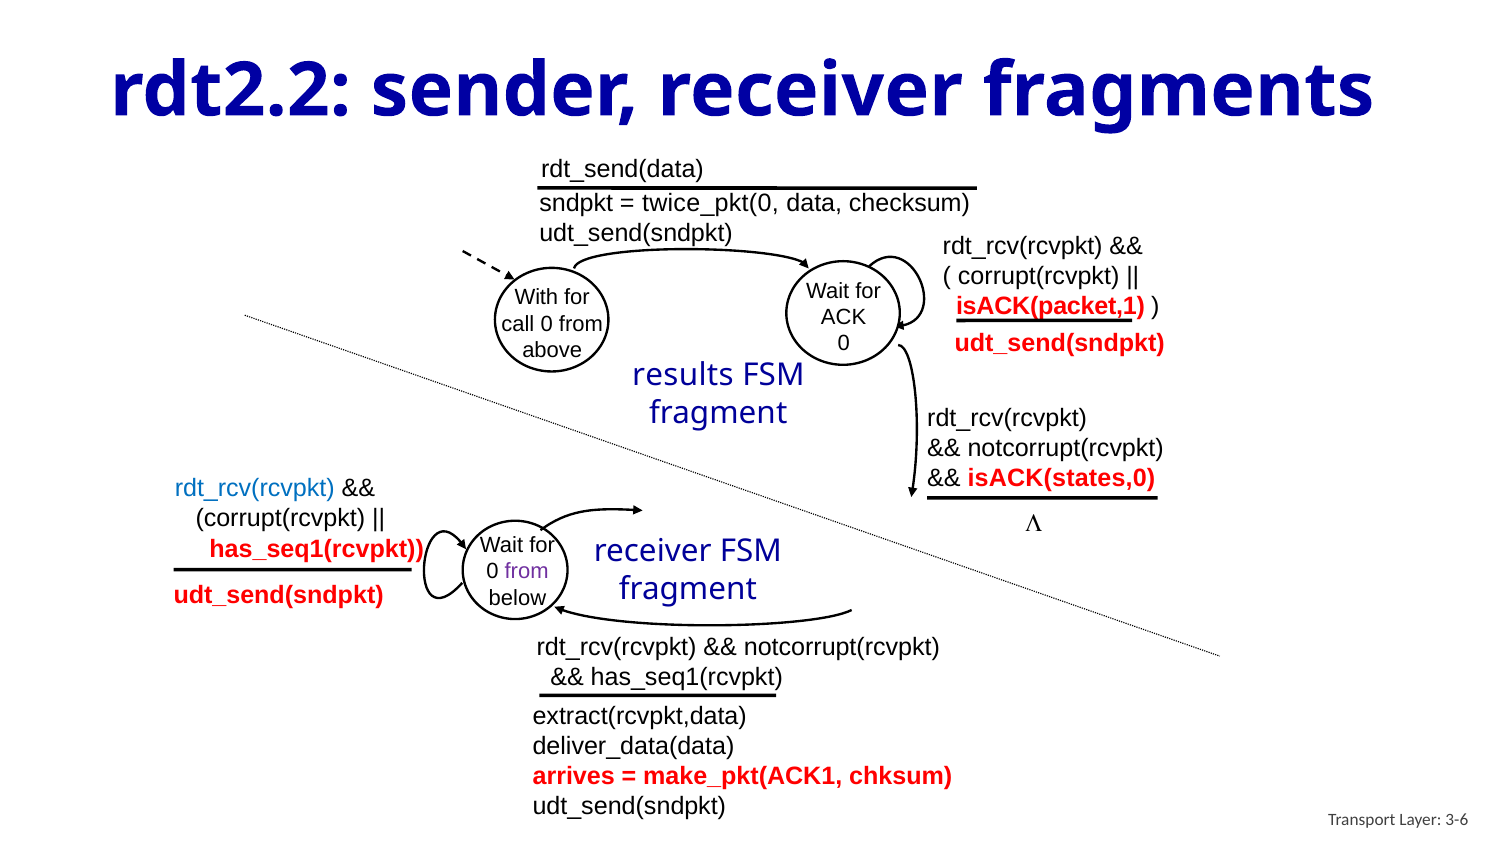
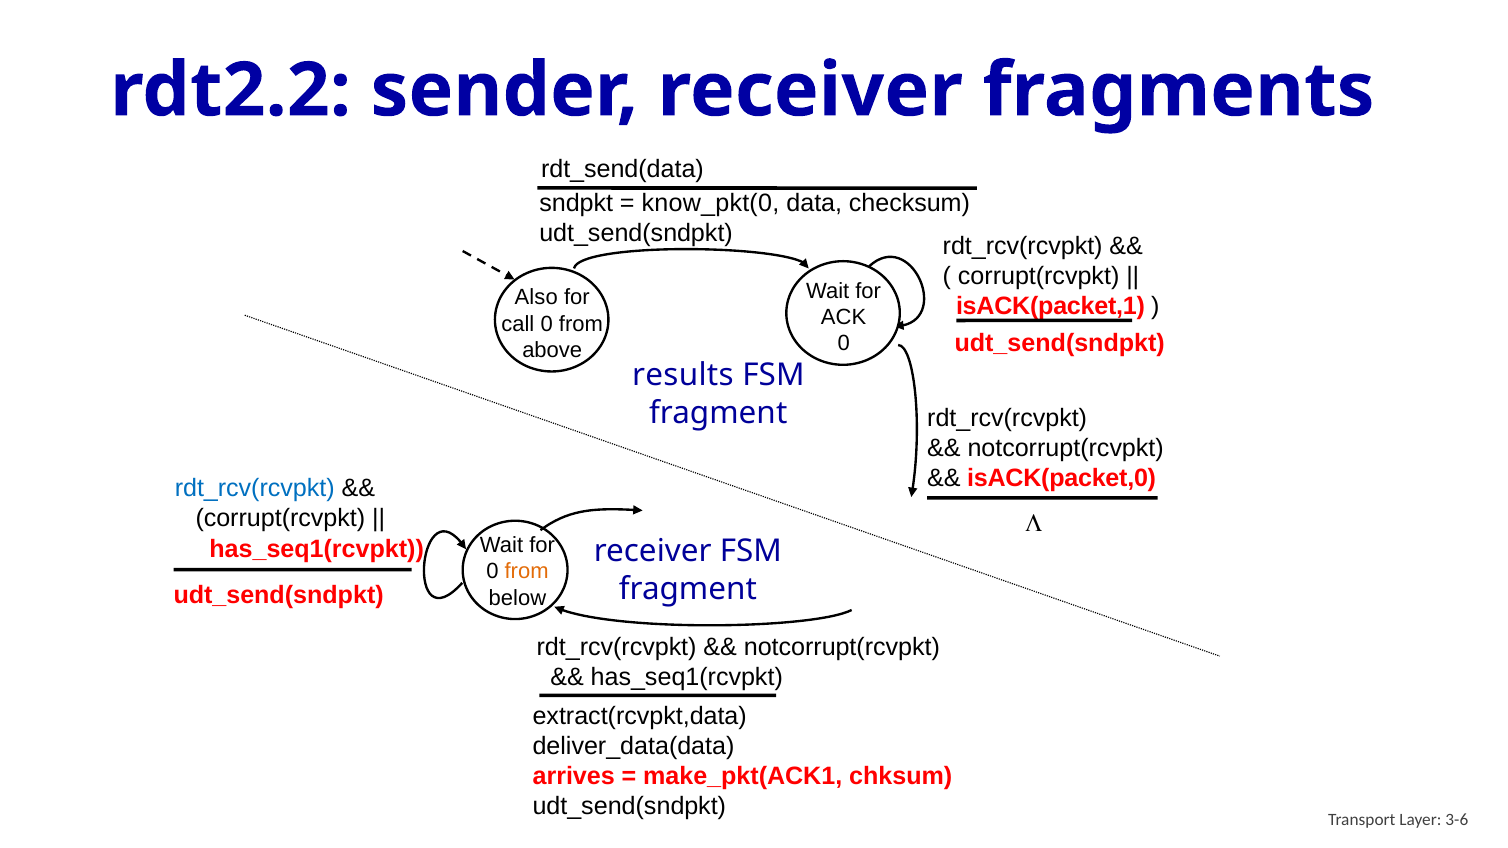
twice_pkt(0: twice_pkt(0 -> know_pkt(0
With: With -> Also
isACK(states,0: isACK(states,0 -> isACK(packet,0
from at (527, 572) colour: purple -> orange
